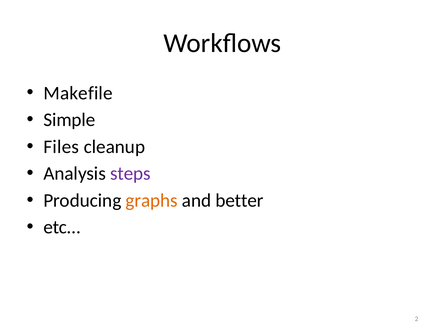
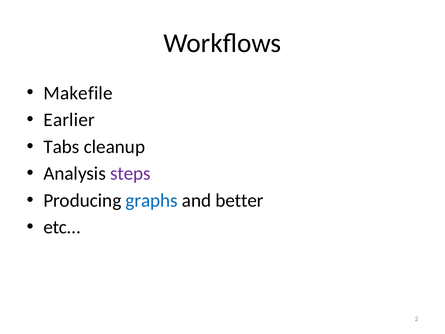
Simple: Simple -> Earlier
Files: Files -> Tabs
graphs colour: orange -> blue
